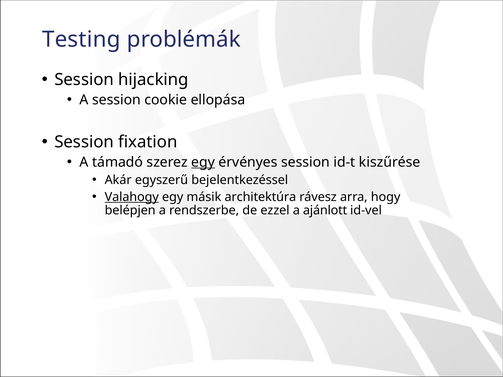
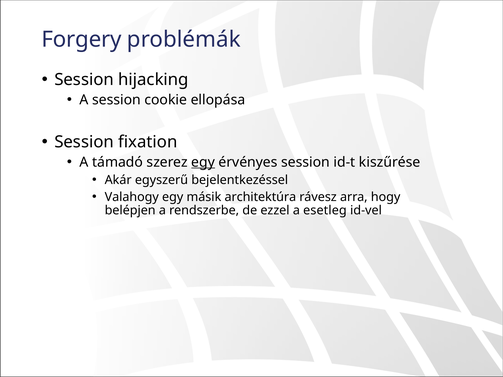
Testing: Testing -> Forgery
Valahogy underline: present -> none
ajánlott: ajánlott -> esetleg
